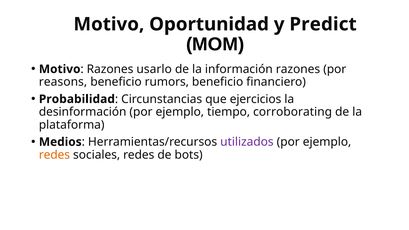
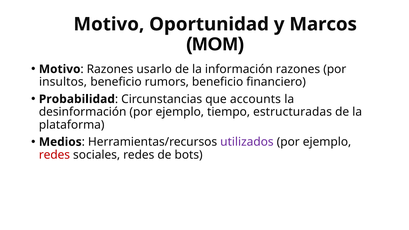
Predict: Predict -> Marcos
reasons: reasons -> insultos
ejercicios: ejercicios -> accounts
corroborating: corroborating -> estructuradas
redes at (54, 155) colour: orange -> red
